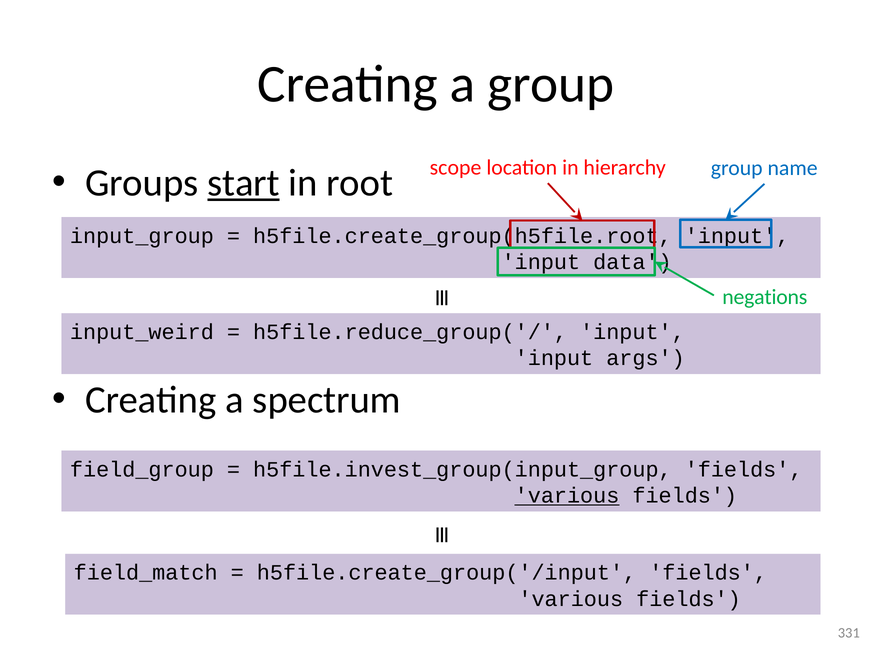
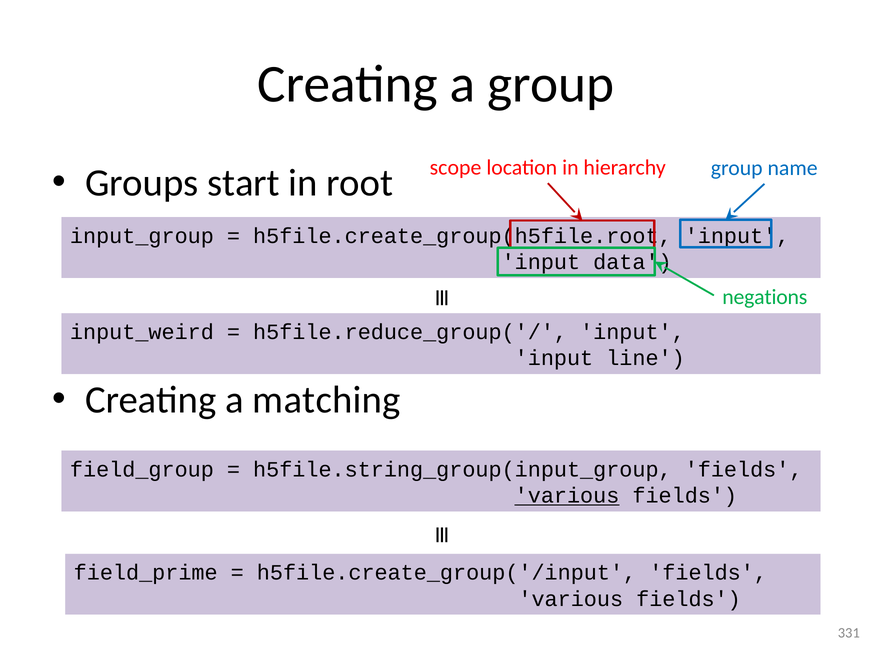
start underline: present -> none
args: args -> line
spectrum: spectrum -> matching
h5file.invest_group(input_group: h5file.invest_group(input_group -> h5file.string_group(input_group
field_match: field_match -> field_prime
